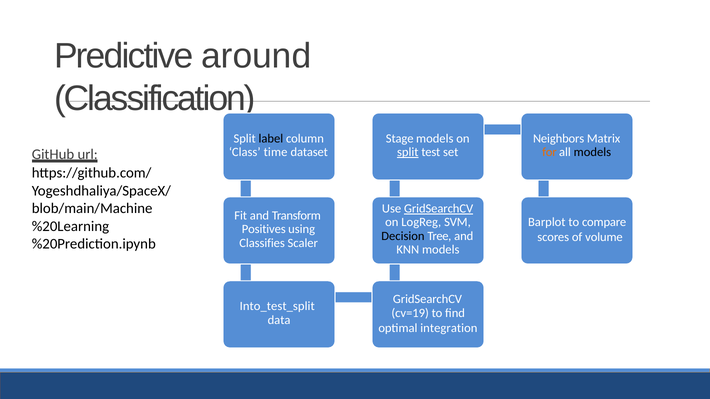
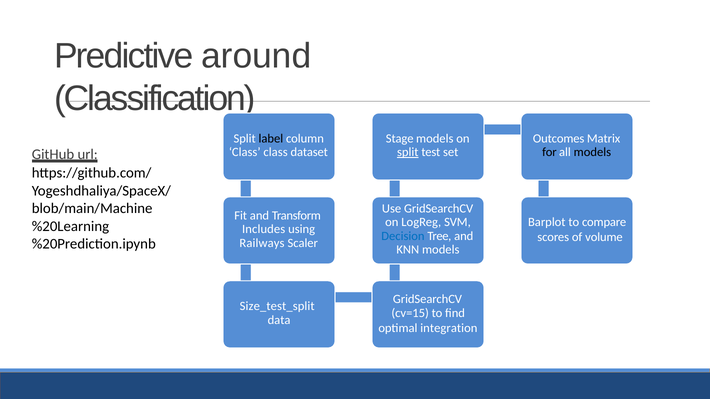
Neighbors: Neighbors -> Outcomes
Class time: time -> class
for colour: orange -> black
GridSearchCV at (439, 209) underline: present -> none
Positives: Positives -> Includes
Decision colour: black -> blue
Classifies: Classifies -> Railways
Into_test_split: Into_test_split -> Size_test_split
cv=19: cv=19 -> cv=15
